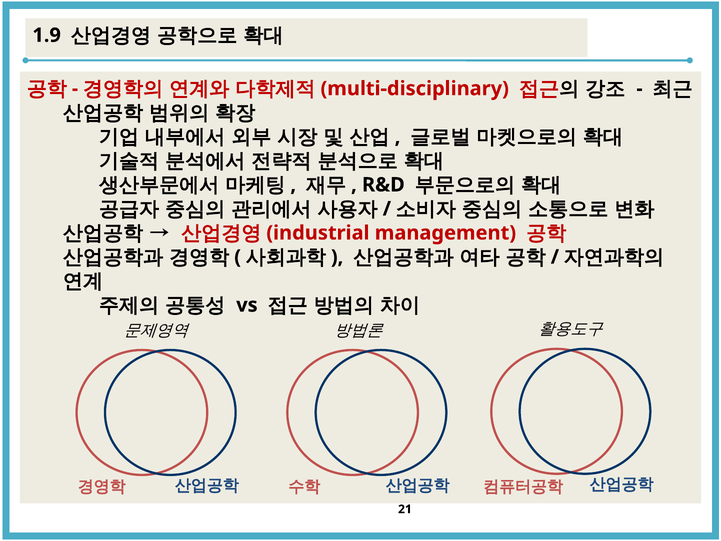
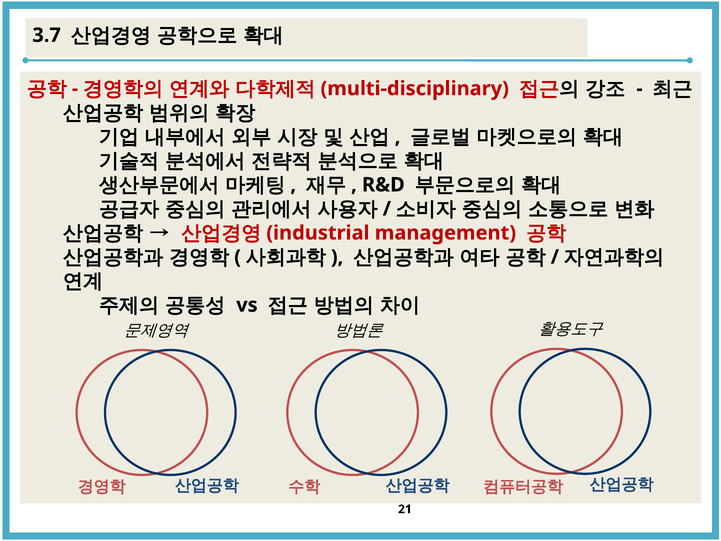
1.9: 1.9 -> 3.7
